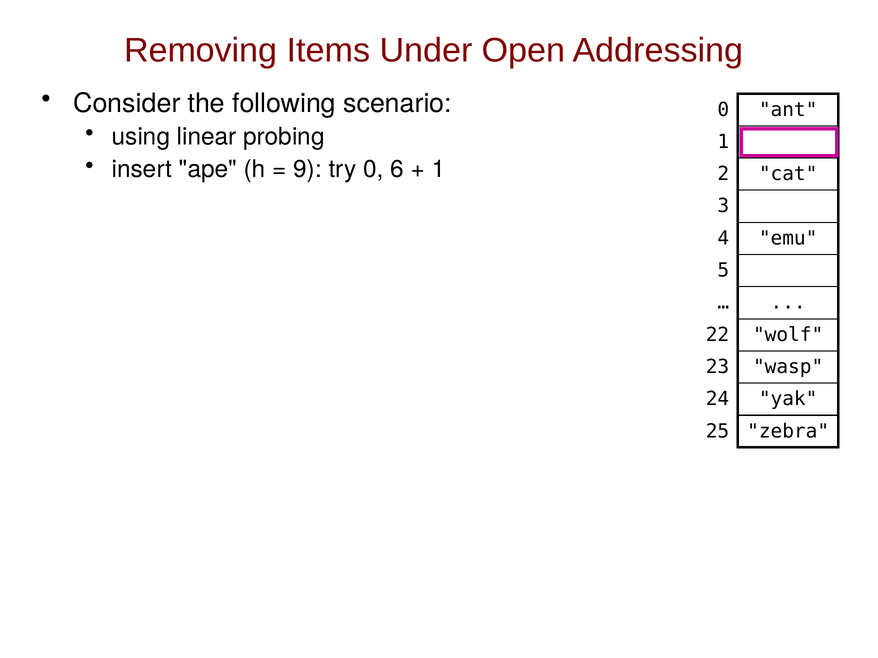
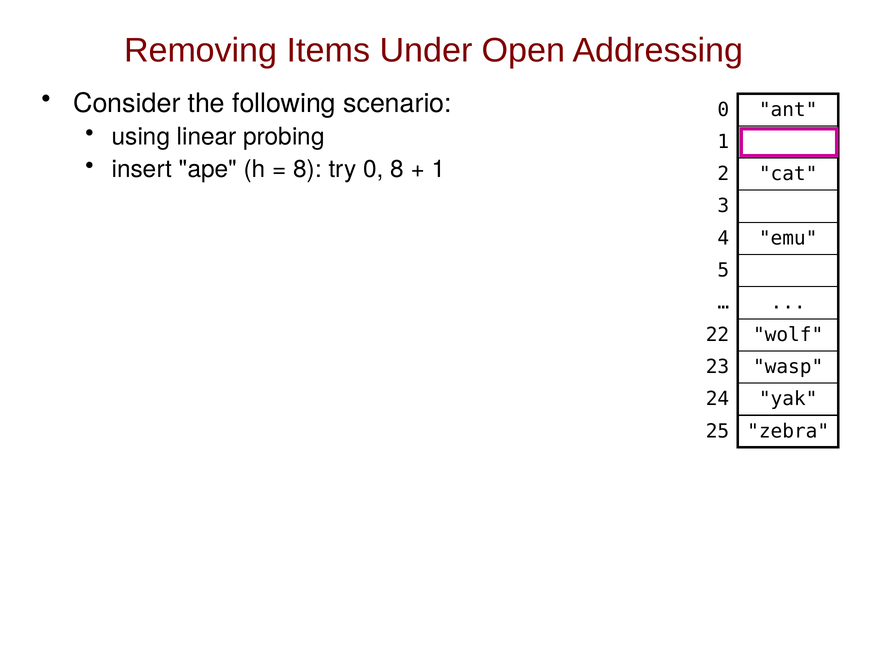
9 at (308, 169): 9 -> 8
0 6: 6 -> 8
